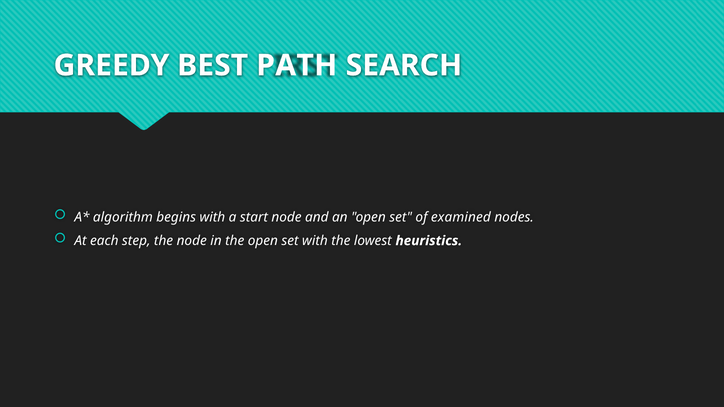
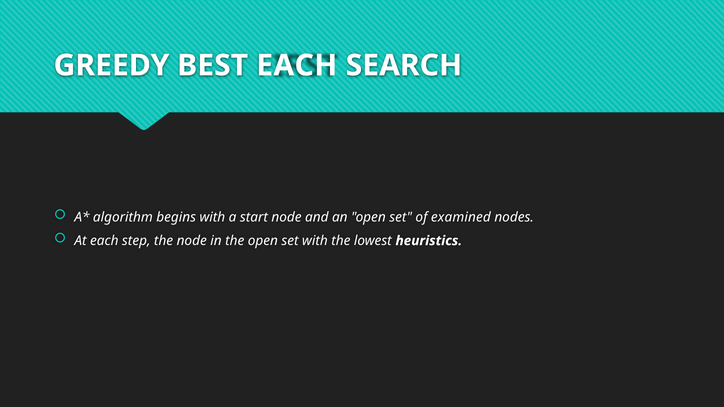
BEST PATH: PATH -> EACH
